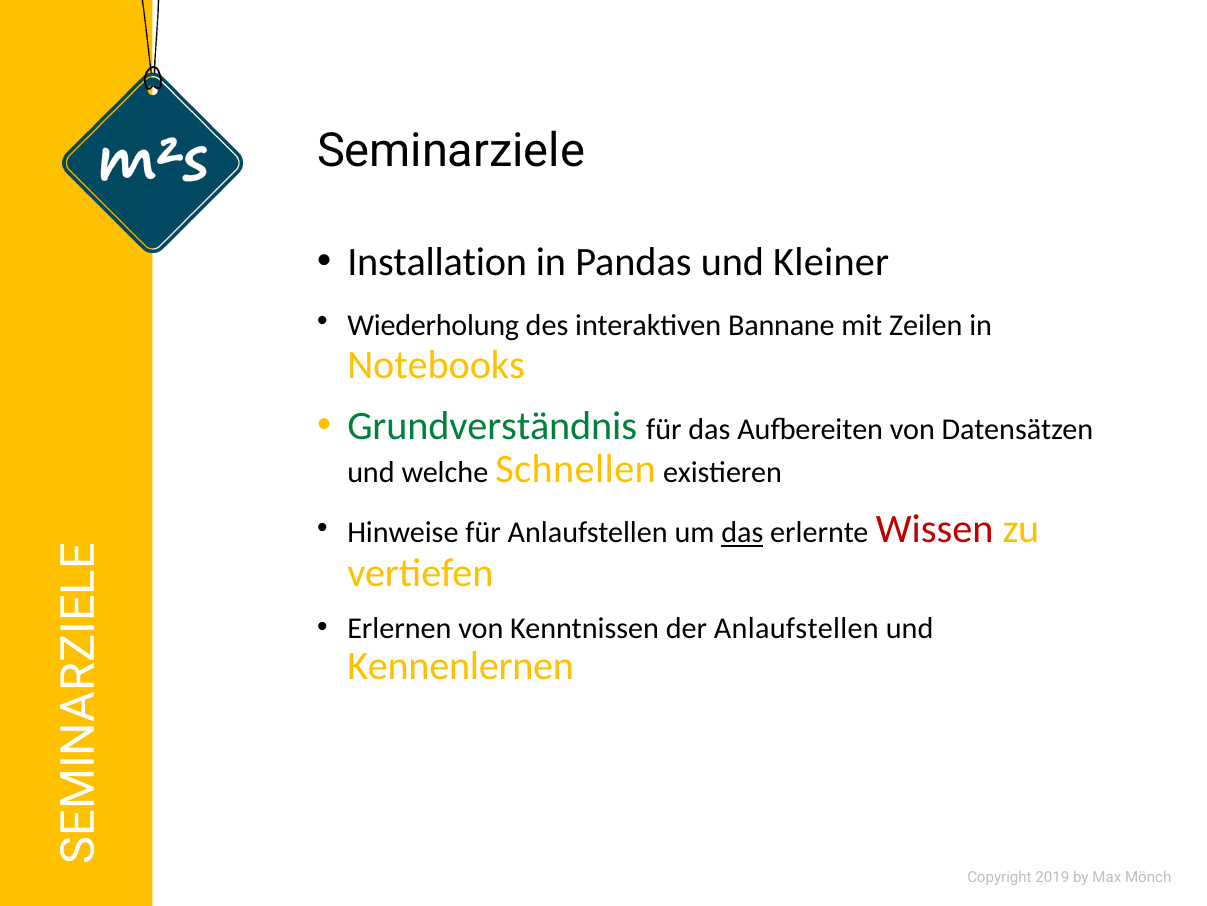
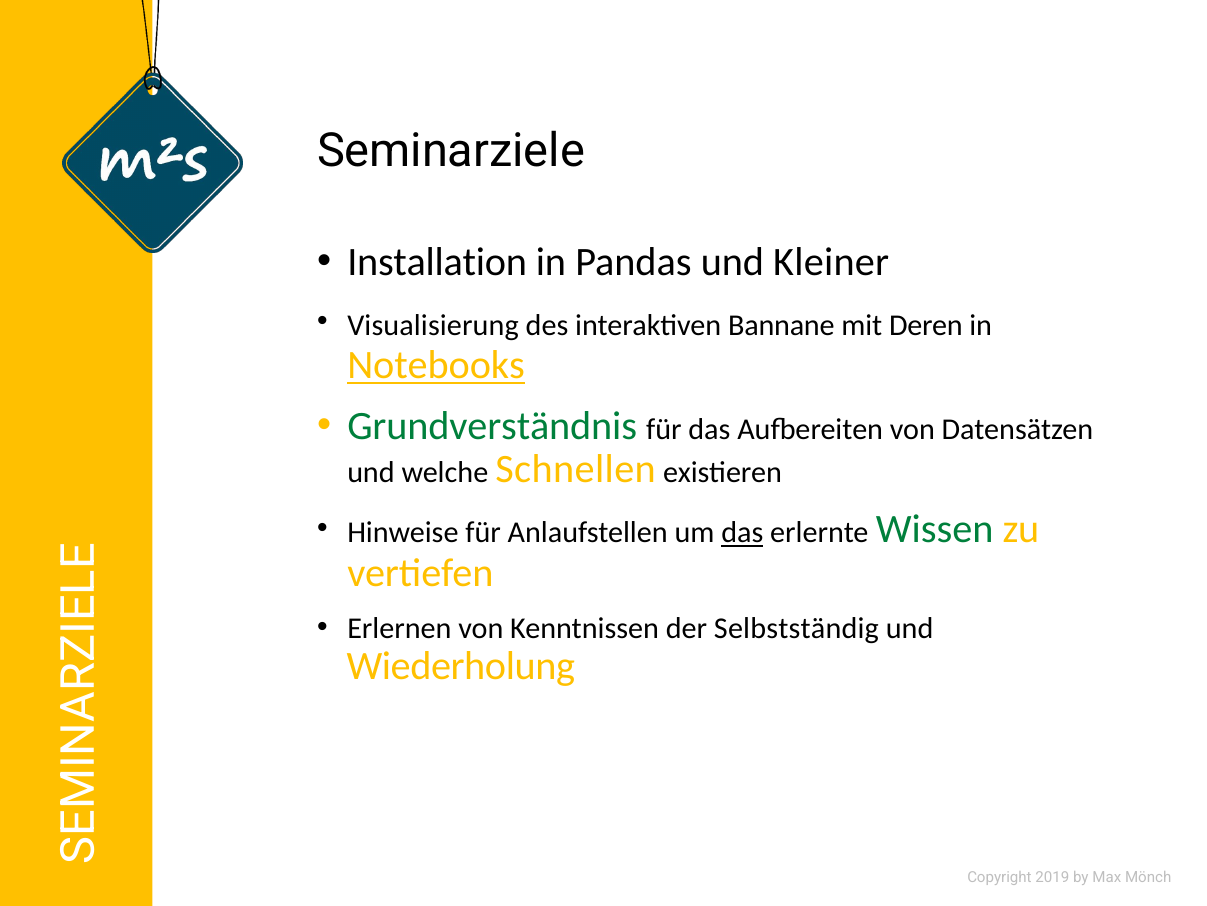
Wiederholung: Wiederholung -> Visualisierung
Zeilen: Zeilen -> Deren
Notebooks underline: none -> present
Wissen colour: red -> green
der Anlaufstellen: Anlaufstellen -> Selbstständig
Kennenlernen: Kennenlernen -> Wiederholung
